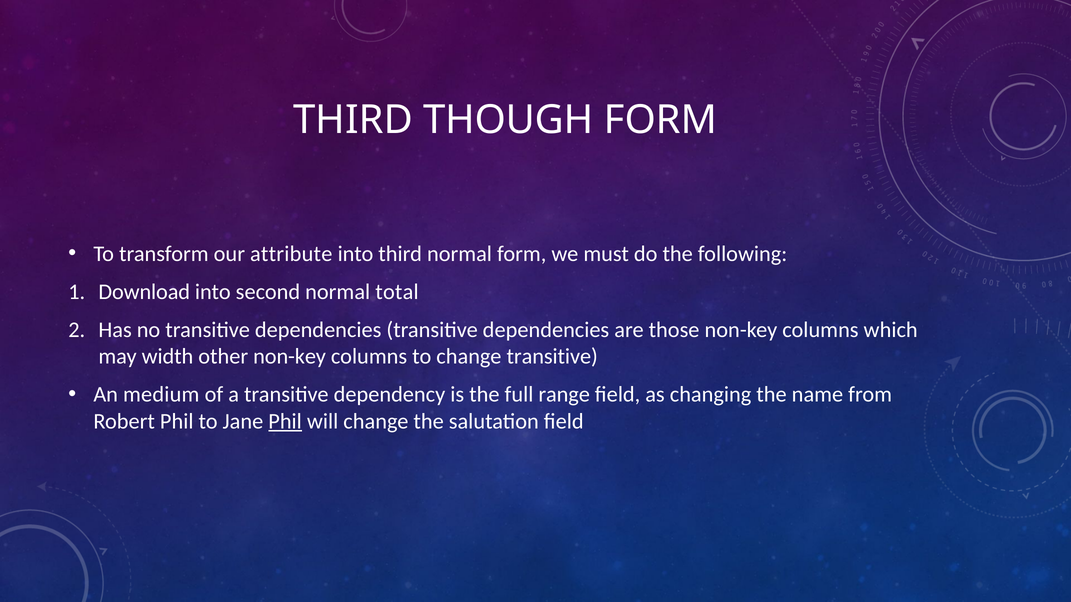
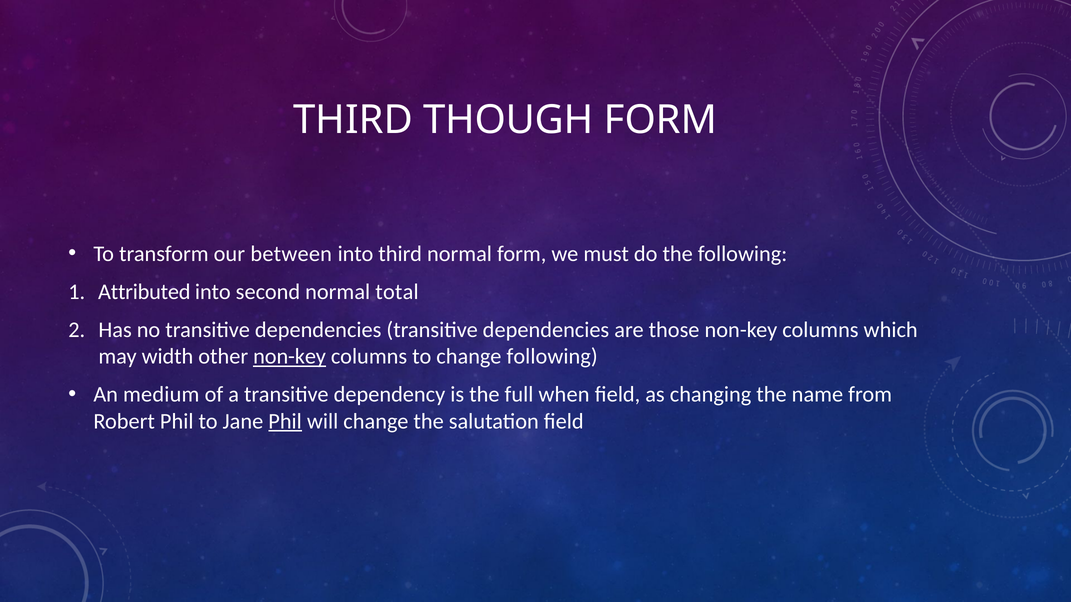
attribute: attribute -> between
Download: Download -> Attributed
non-key at (290, 357) underline: none -> present
change transitive: transitive -> following
range: range -> when
